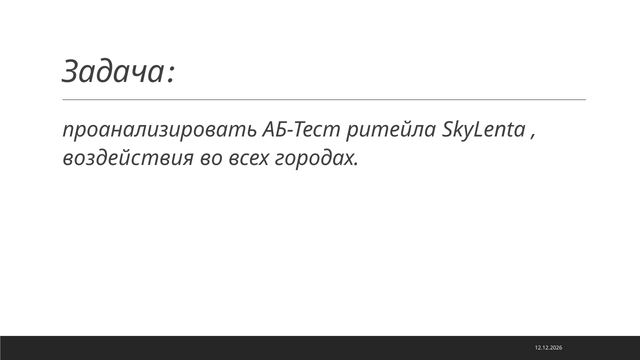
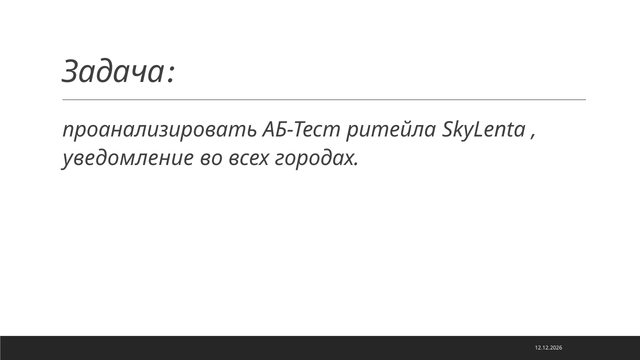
воздействия: воздействия -> уведомление
